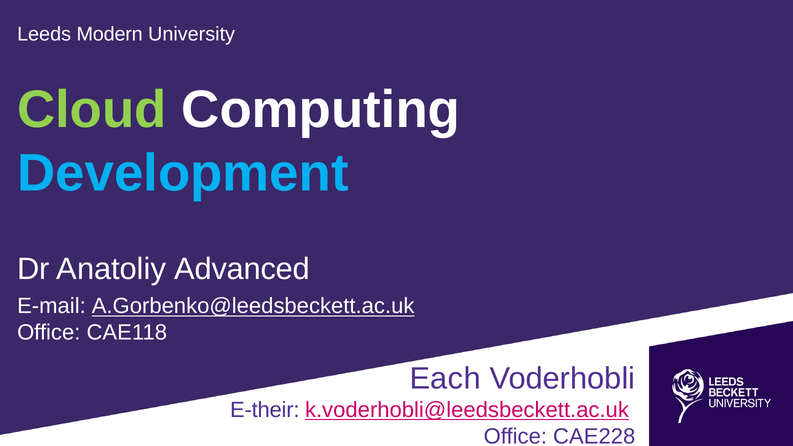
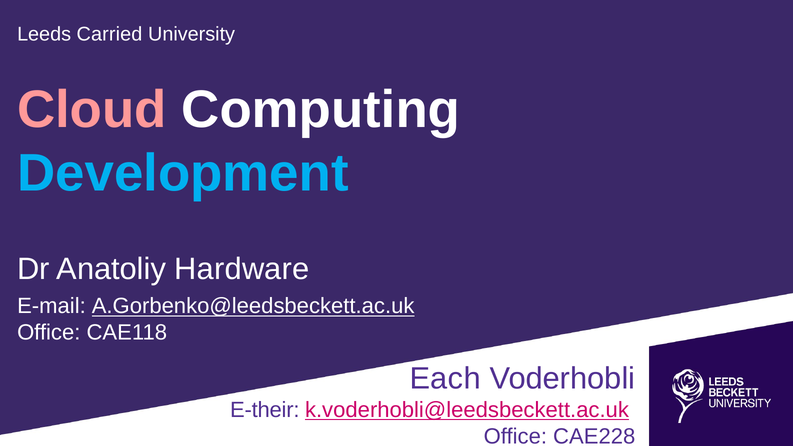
Modern: Modern -> Carried
Cloud colour: light green -> pink
Advanced: Advanced -> Hardware
